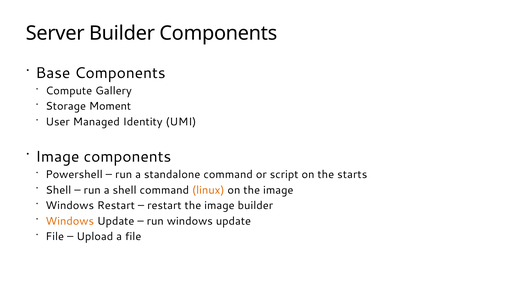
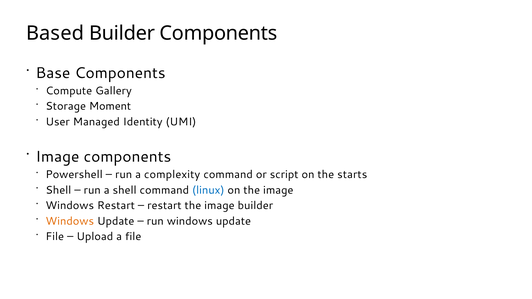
Server: Server -> Based
standalone: standalone -> complexity
linux colour: orange -> blue
